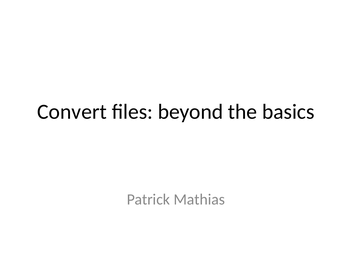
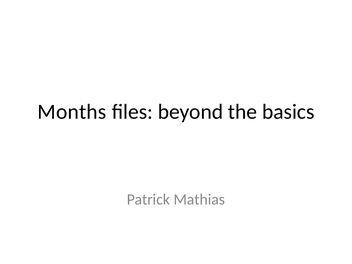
Convert: Convert -> Months
